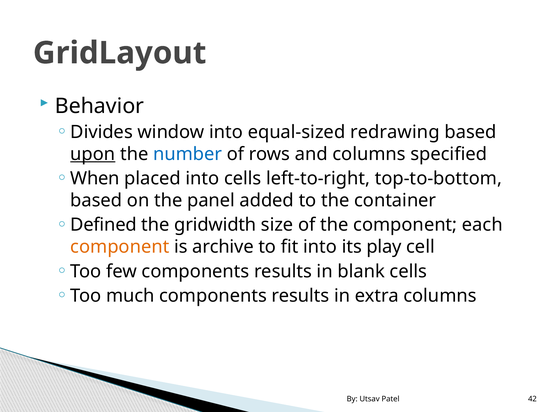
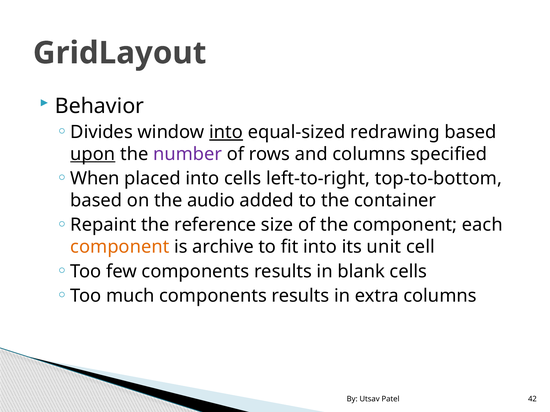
into at (226, 132) underline: none -> present
number colour: blue -> purple
panel: panel -> audio
Defined: Defined -> Repaint
gridwidth: gridwidth -> reference
play: play -> unit
